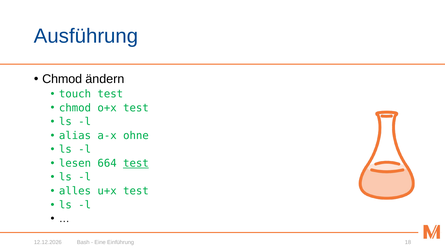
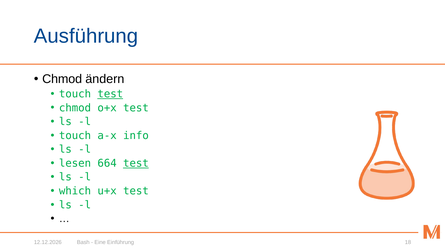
test at (110, 94) underline: none -> present
alias at (75, 135): alias -> touch
ohne: ohne -> info
alles: alles -> which
